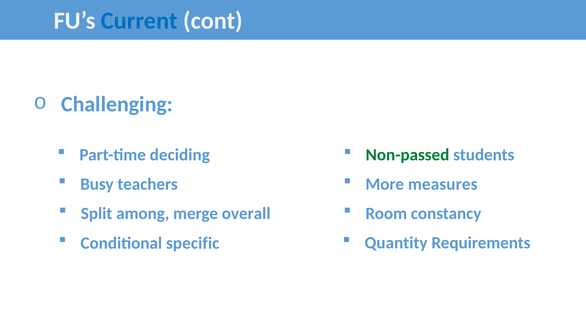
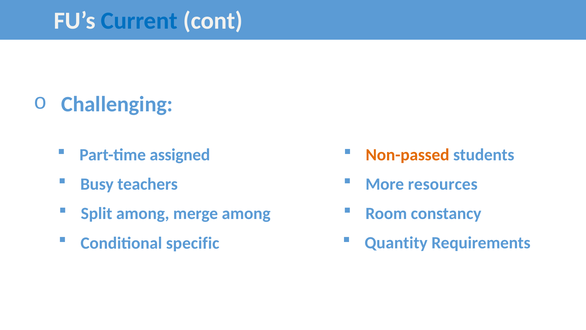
deciding: deciding -> assigned
Non-passed colour: green -> orange
measures: measures -> resources
merge overall: overall -> among
